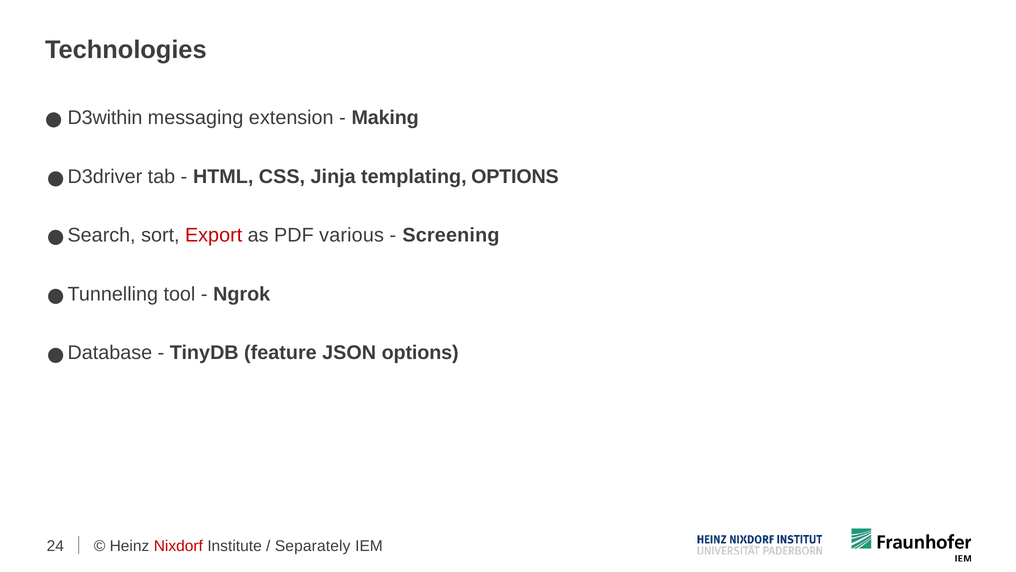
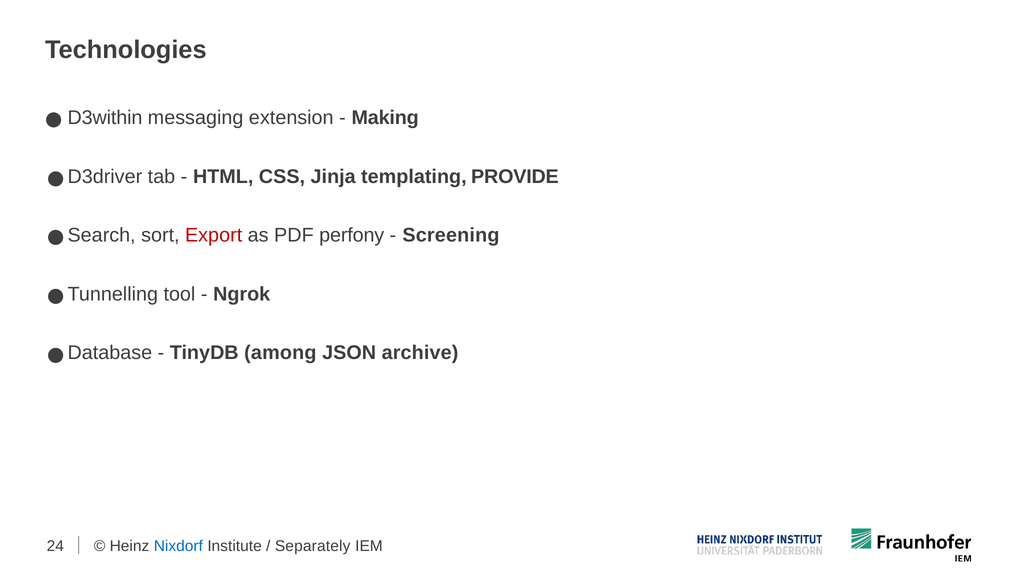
templating OPTIONS: OPTIONS -> PROVIDE
various: various -> perfony
feature: feature -> among
JSON options: options -> archive
Nixdorf colour: red -> blue
